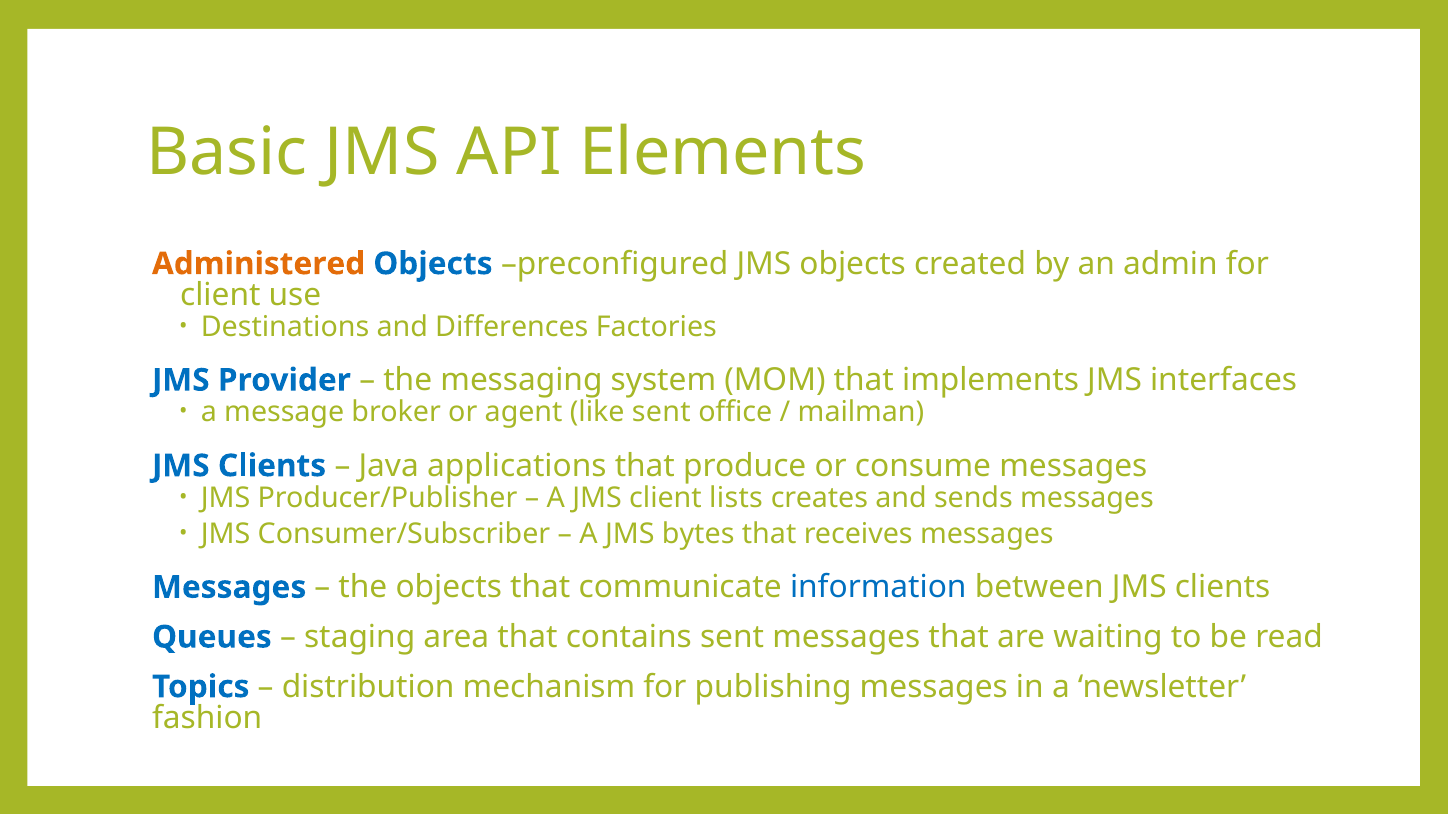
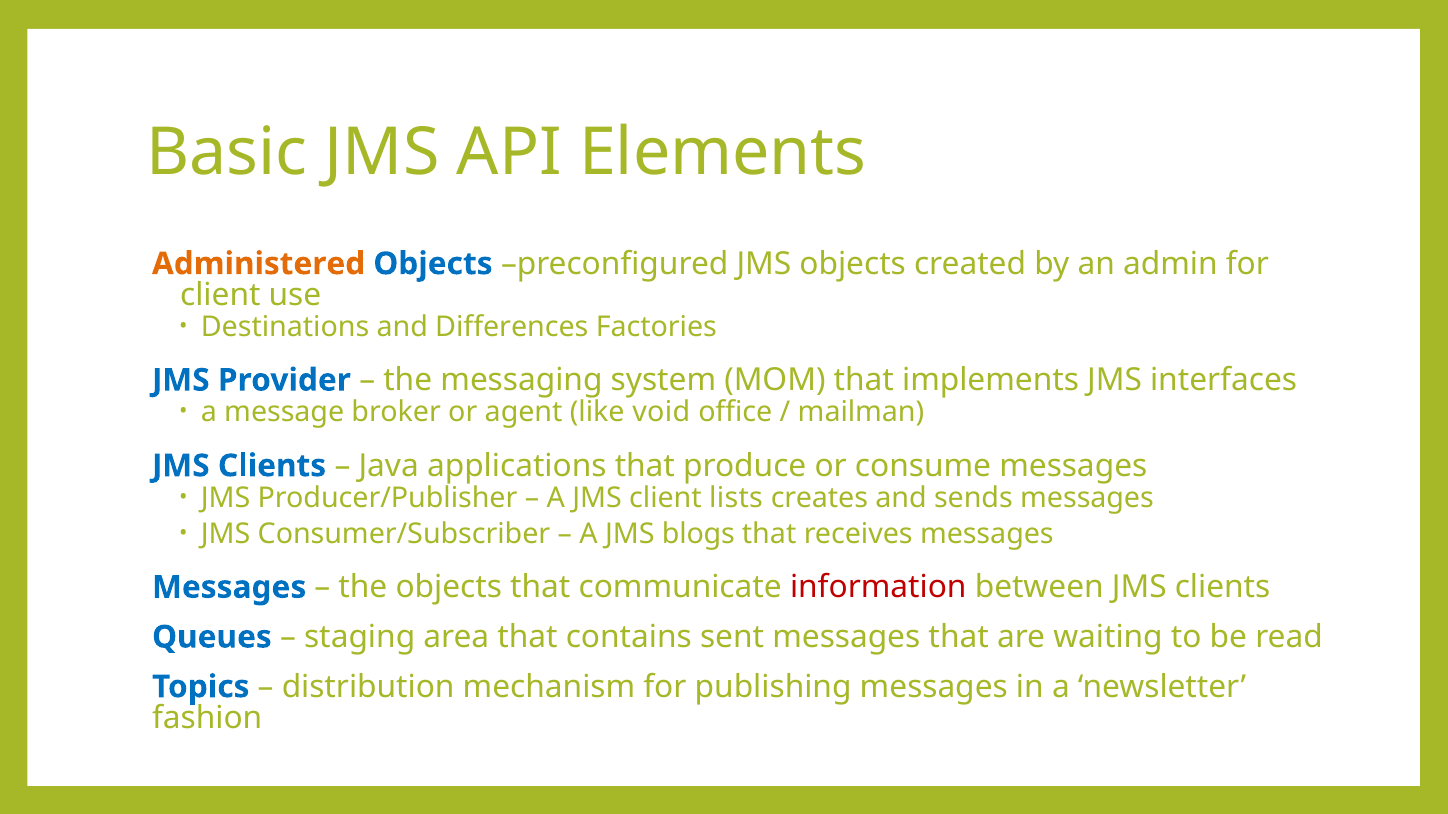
like sent: sent -> void
bytes: bytes -> blogs
information colour: blue -> red
